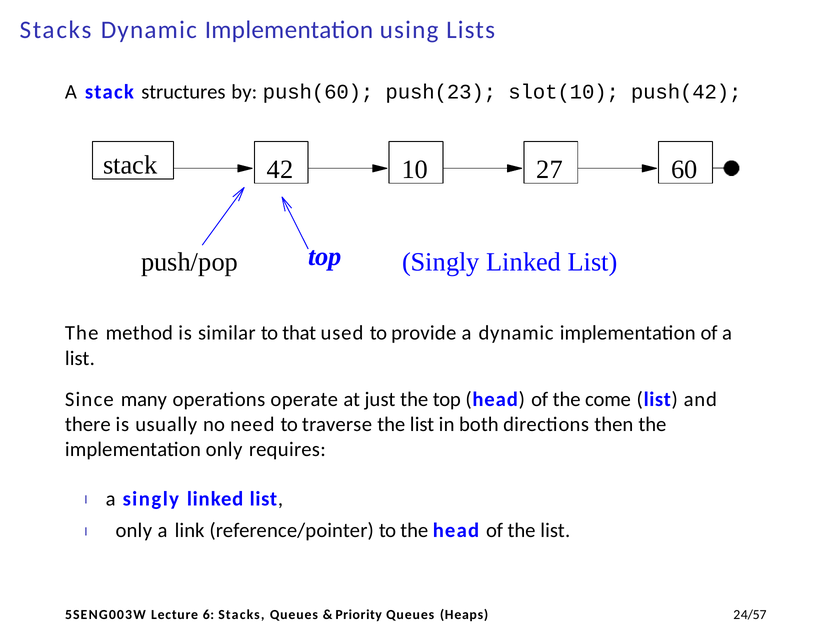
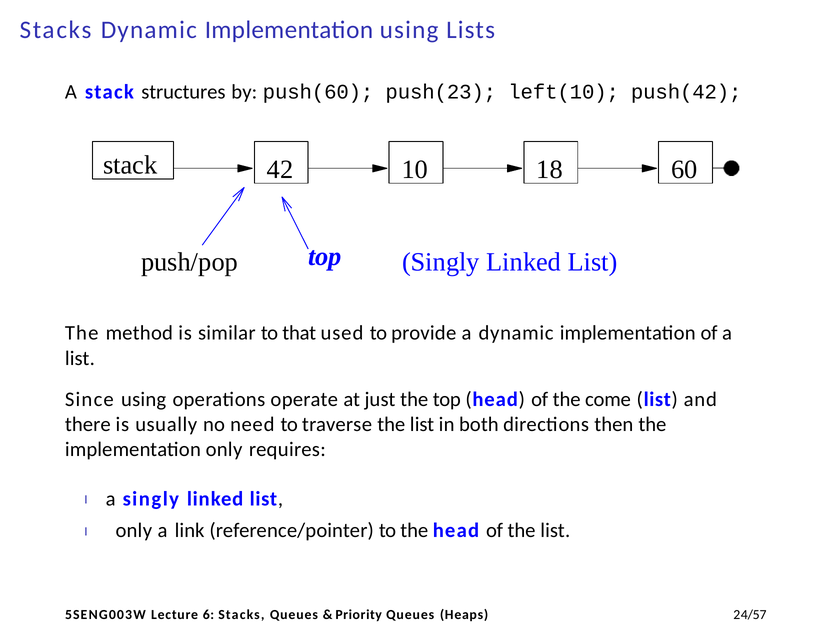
slot(10: slot(10 -> left(10
27: 27 -> 18
Since many: many -> using
